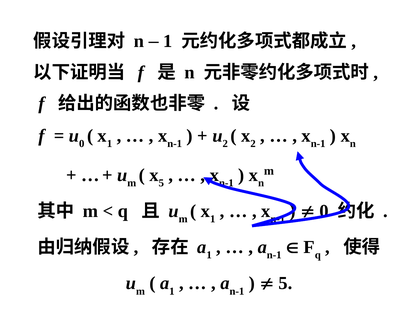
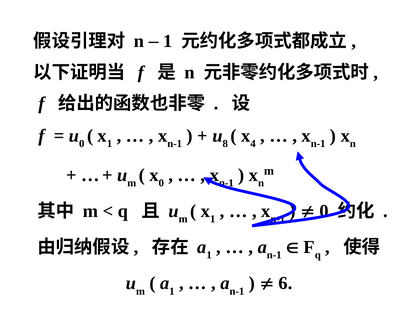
2 at (225, 144): 2 -> 8
2 at (253, 144): 2 -> 4
5 at (161, 183): 5 -> 0
5 at (286, 284): 5 -> 6
